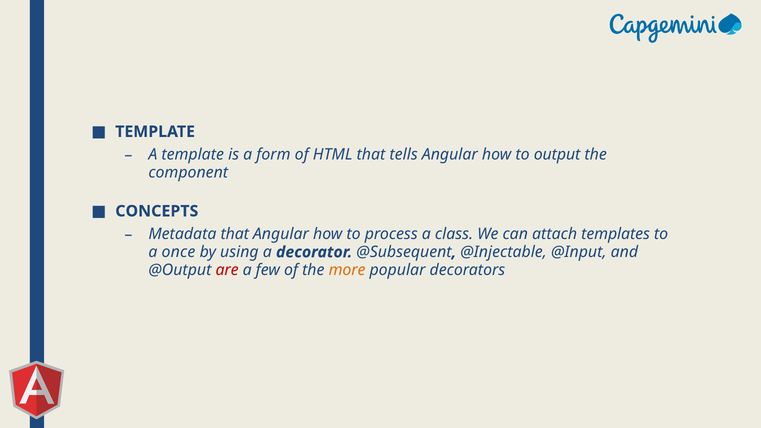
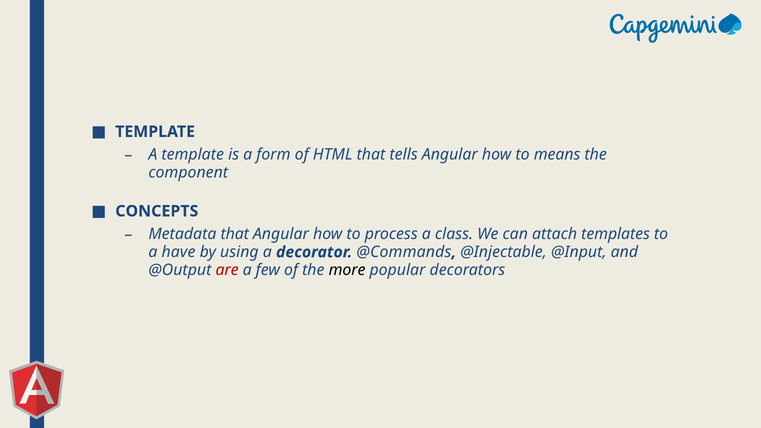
output: output -> means
once: once -> have
@Subsequent: @Subsequent -> @Commands
more colour: orange -> black
